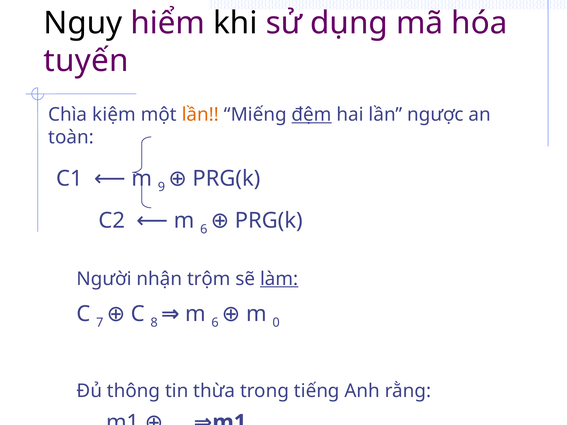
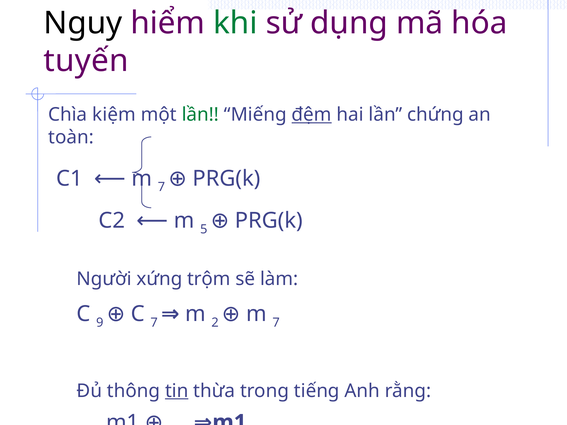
khi colour: black -> green
lần at (200, 115) colour: orange -> green
ngược: ngược -> chứng
9 at (161, 187): 9 -> 7
6 at (204, 229): 6 -> 5
nhận: nhận -> xứng
làm underline: present -> none
8 at (154, 323): 8 -> 7
m 6: 6 -> 2
0 at (276, 323): 0 -> 7
7: 7 -> 9
tin underline: none -> present
